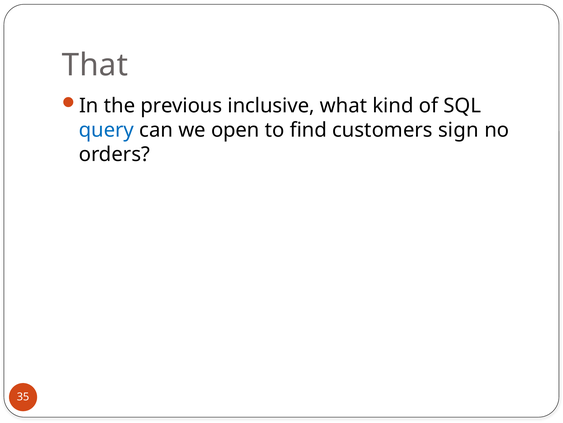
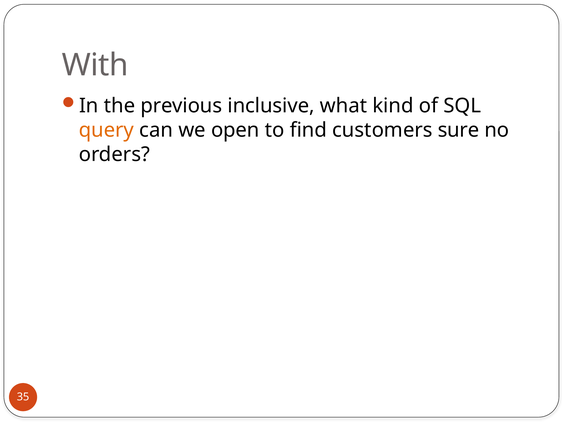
That: That -> With
query colour: blue -> orange
sign: sign -> sure
